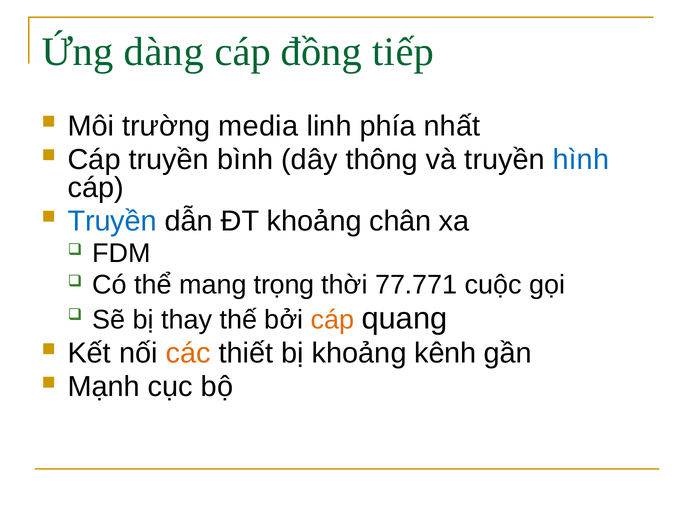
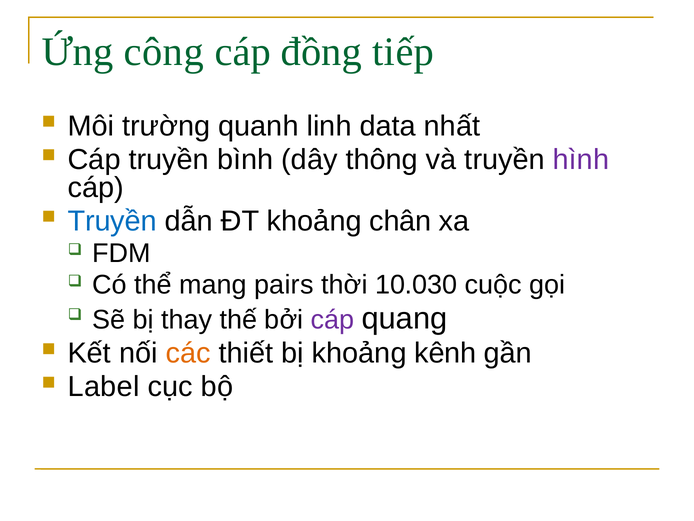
dàng: dàng -> công
media: media -> quanh
phía: phía -> data
hình colour: blue -> purple
trọng: trọng -> pairs
77.771: 77.771 -> 10.030
cáp at (332, 320) colour: orange -> purple
Mạnh: Mạnh -> Label
